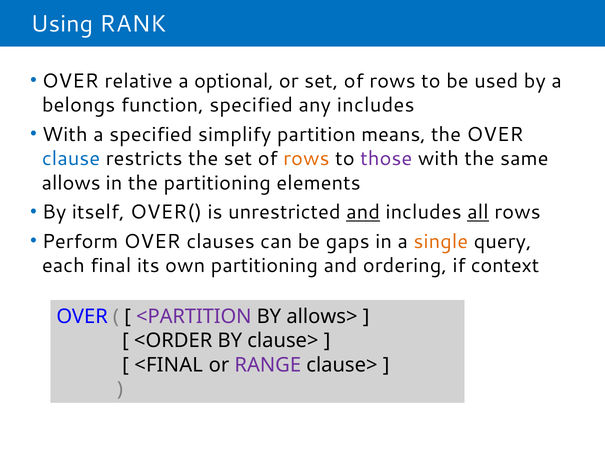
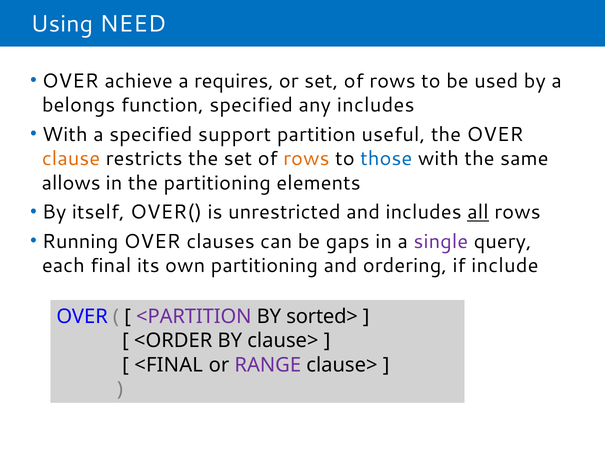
RANK: RANK -> NEED
relative: relative -> achieve
optional: optional -> requires
simplify: simplify -> support
means: means -> useful
clause colour: blue -> orange
those colour: purple -> blue
and at (363, 212) underline: present -> none
Perform: Perform -> Running
single colour: orange -> purple
context: context -> include
allows>: allows> -> sorted>
